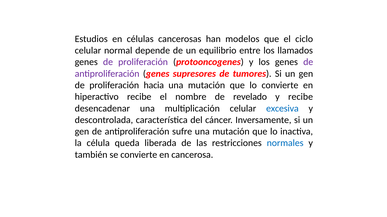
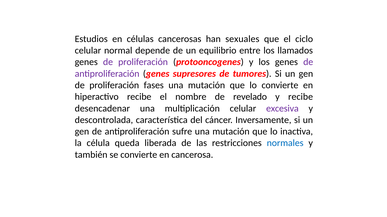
modelos: modelos -> sexuales
hacia: hacia -> fases
excesiva colour: blue -> purple
